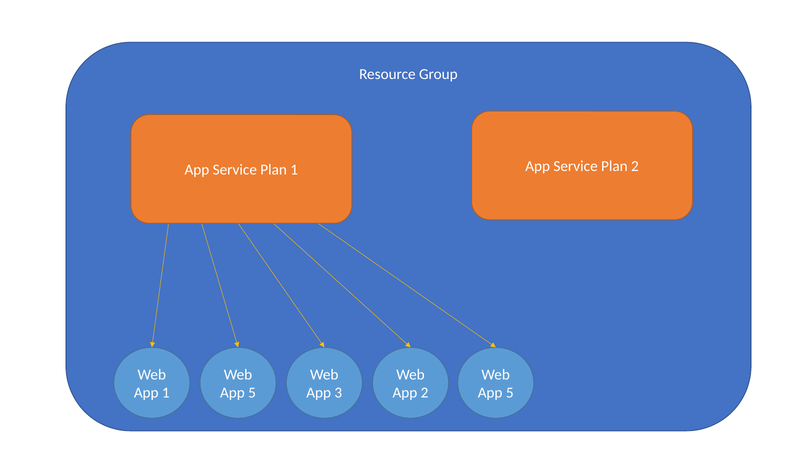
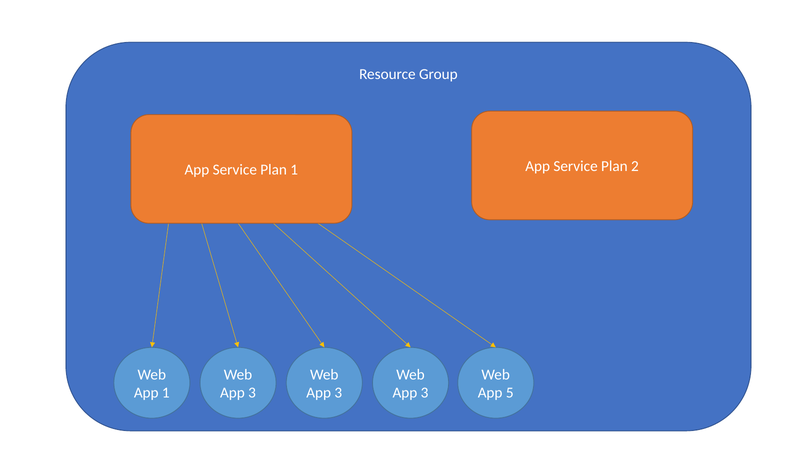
5 at (252, 393): 5 -> 3
2 at (425, 393): 2 -> 3
